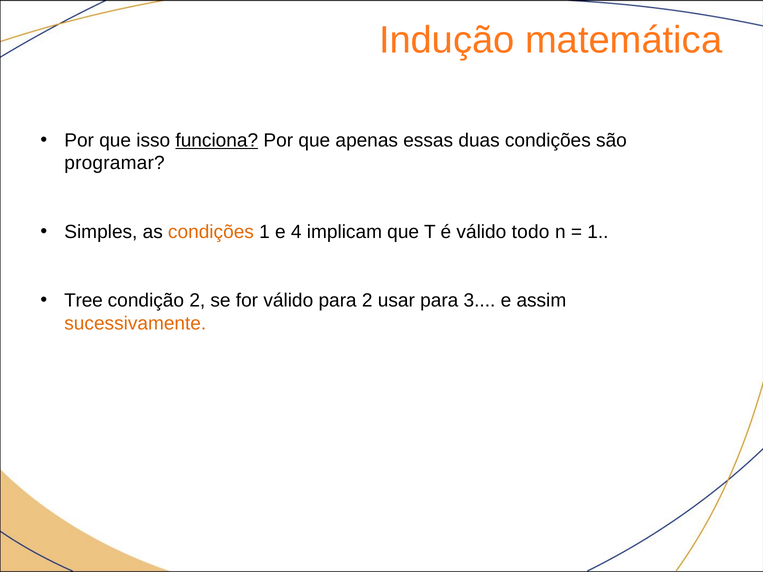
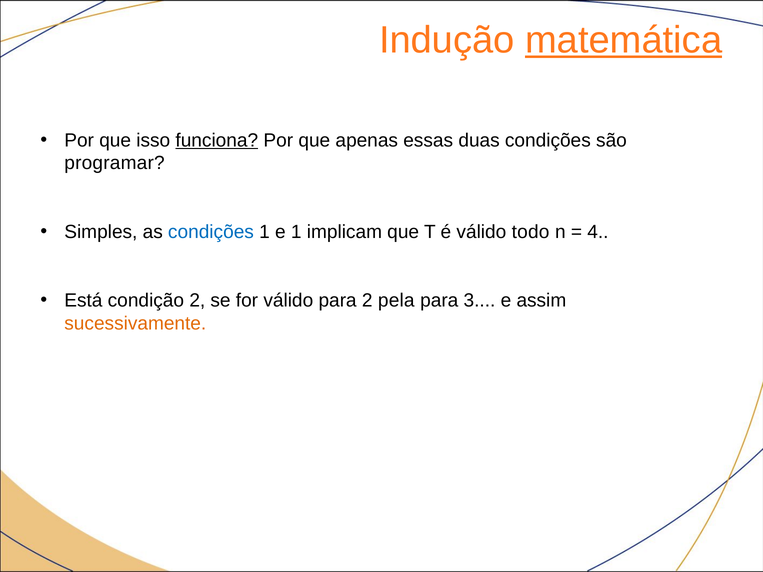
matemática underline: none -> present
condições at (211, 232) colour: orange -> blue
e 4: 4 -> 1
1 at (598, 232): 1 -> 4
Tree: Tree -> Está
usar: usar -> pela
